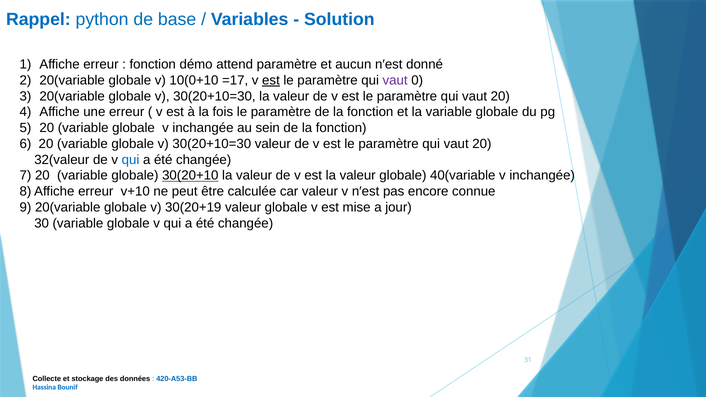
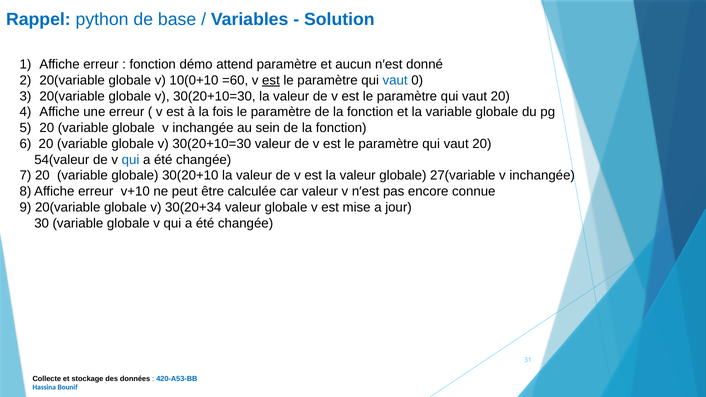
=17: =17 -> =60
vaut at (395, 80) colour: purple -> blue
32(valeur: 32(valeur -> 54(valeur
30(20+10 underline: present -> none
40(variable: 40(variable -> 27(variable
30(20+19: 30(20+19 -> 30(20+34
